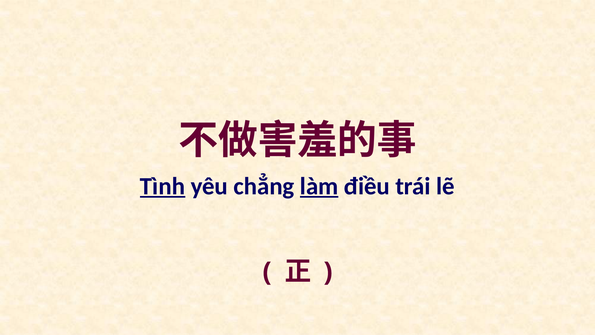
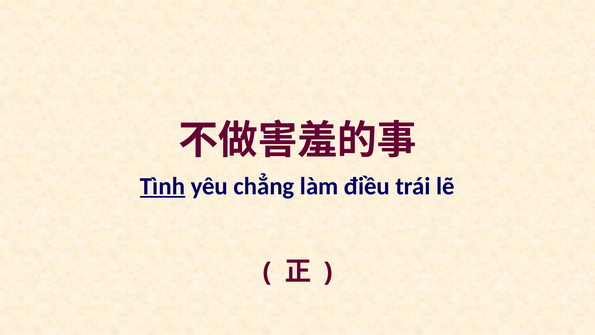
làm underline: present -> none
